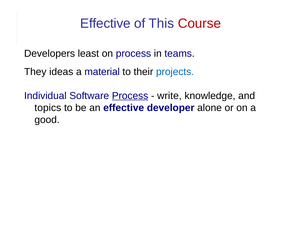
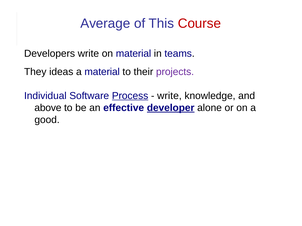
Effective at (105, 24): Effective -> Average
Developers least: least -> write
on process: process -> material
projects colour: blue -> purple
topics: topics -> above
developer underline: none -> present
